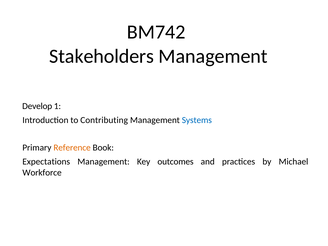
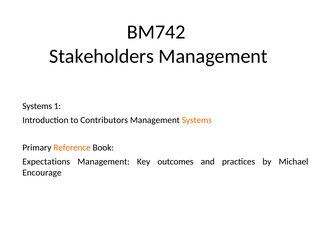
Develop at (37, 106): Develop -> Systems
Contributing: Contributing -> Contributors
Systems at (197, 120) colour: blue -> orange
Workforce: Workforce -> Encourage
